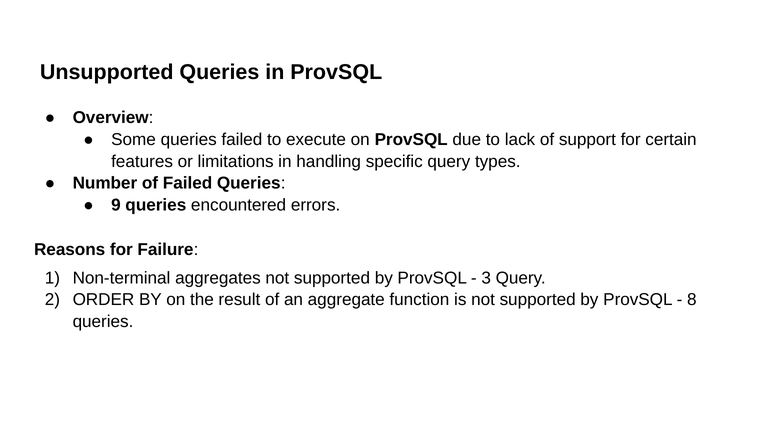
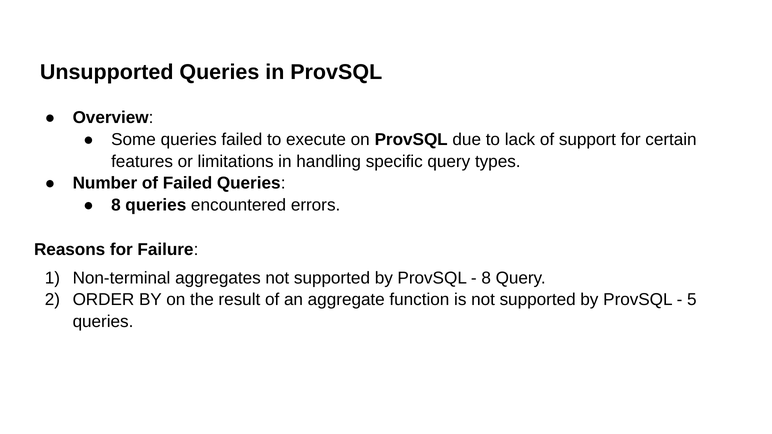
9 at (116, 205): 9 -> 8
3 at (486, 278): 3 -> 8
8: 8 -> 5
